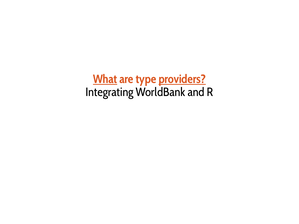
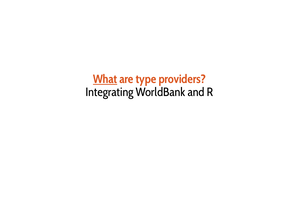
providers underline: present -> none
